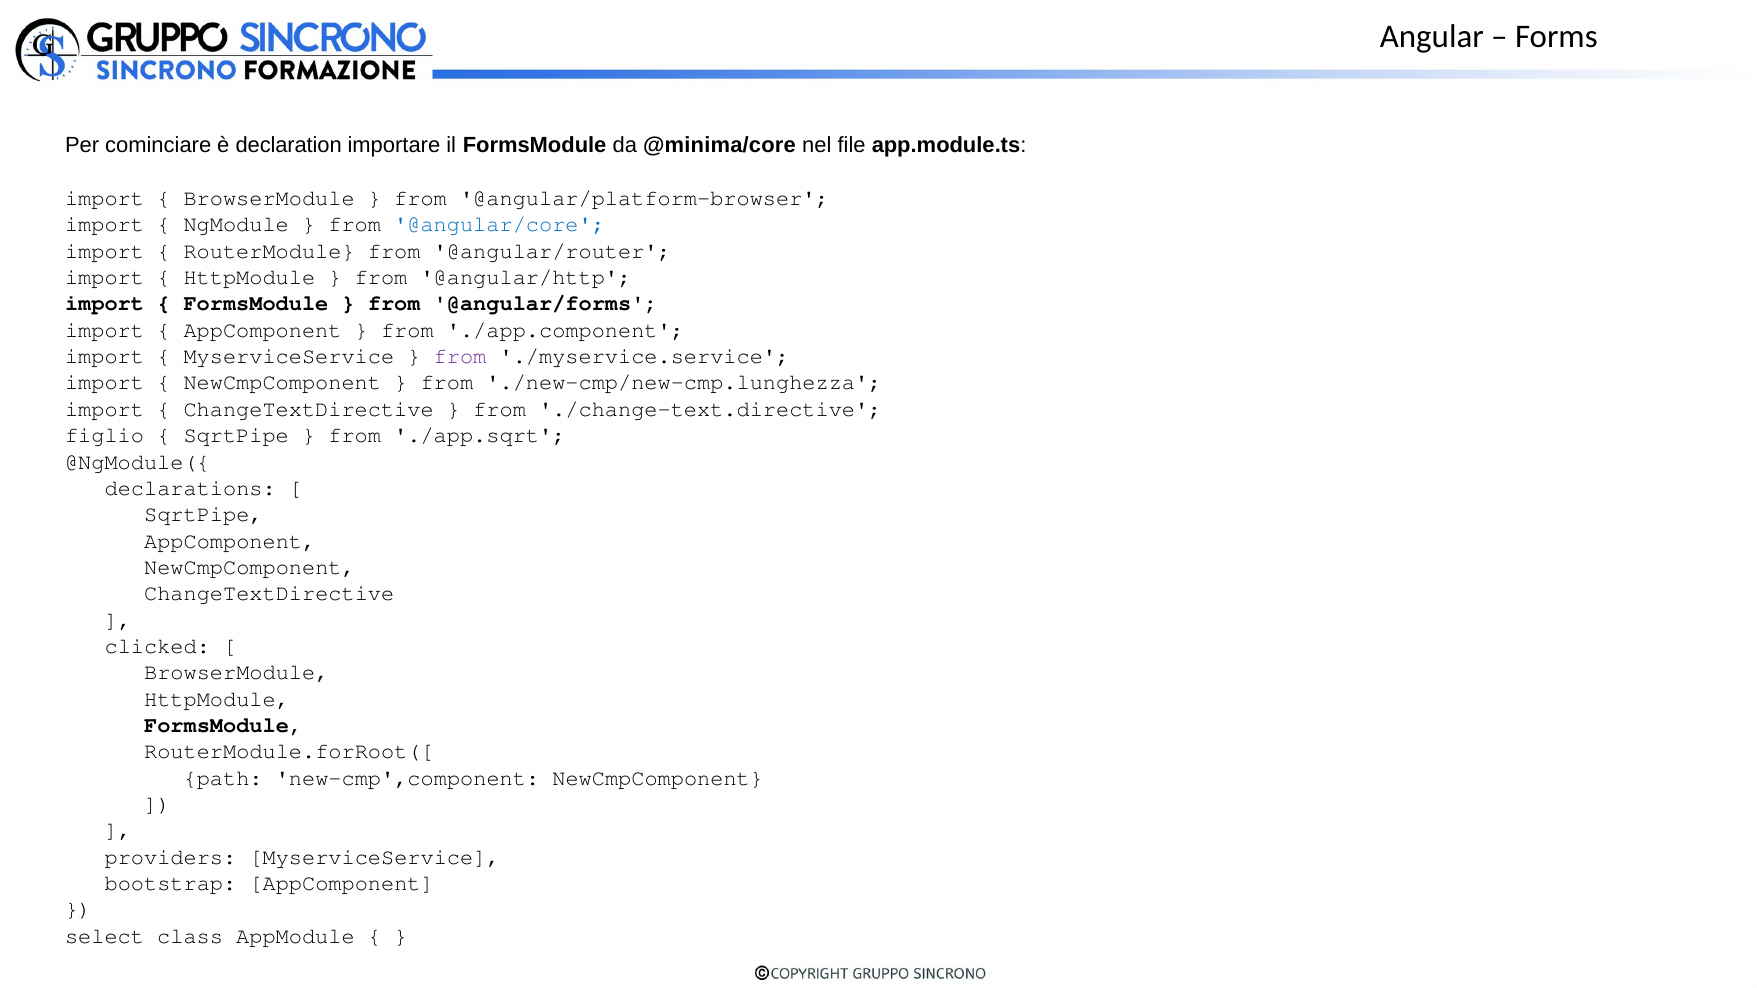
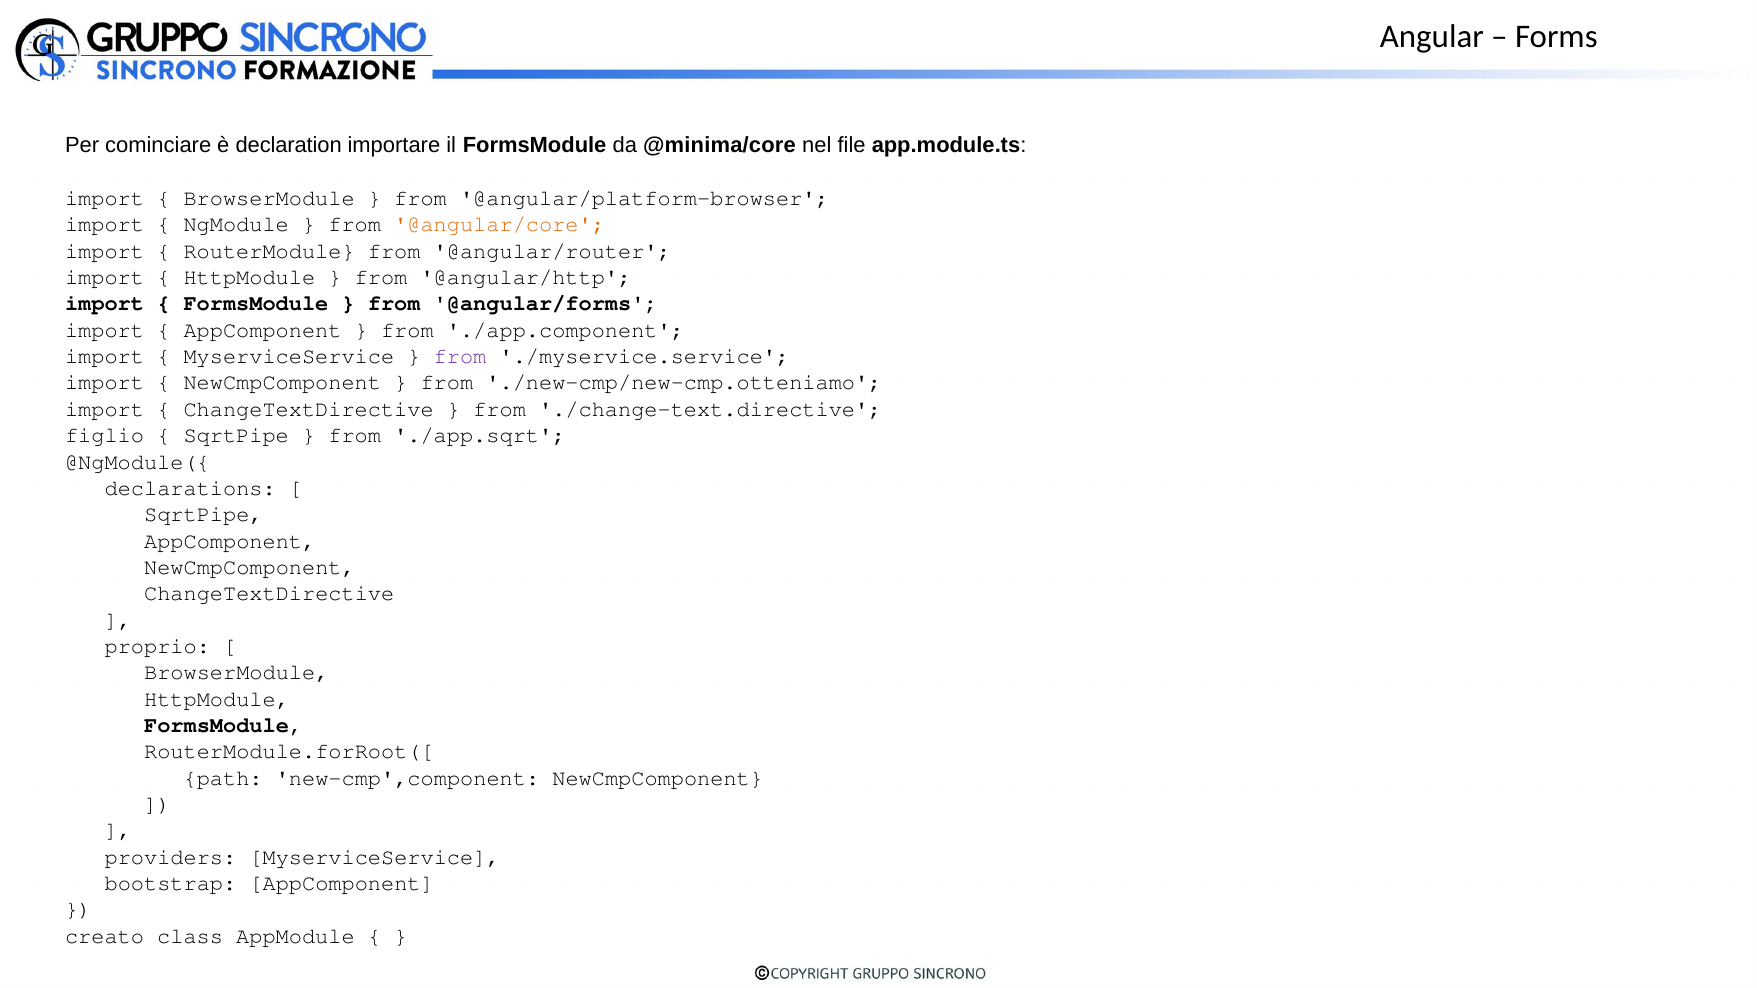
@angular/core colour: blue -> orange
./new-cmp/new-cmp.lunghezza: ./new-cmp/new-cmp.lunghezza -> ./new-cmp/new-cmp.otteniamo
clicked: clicked -> proprio
select: select -> creato
